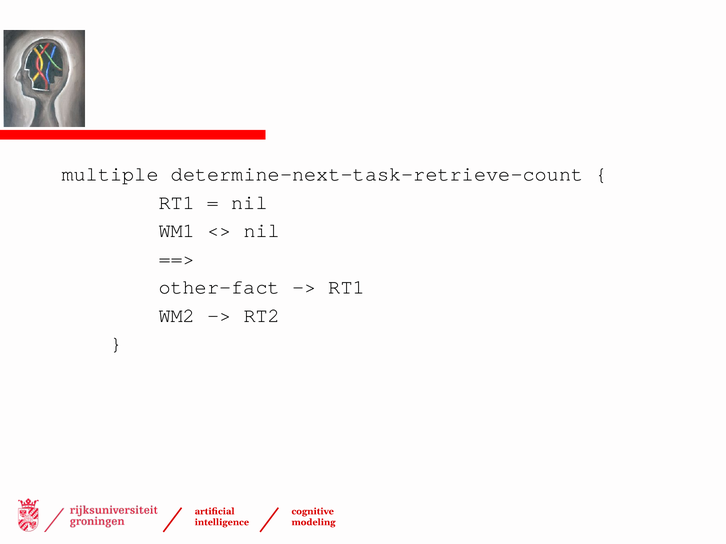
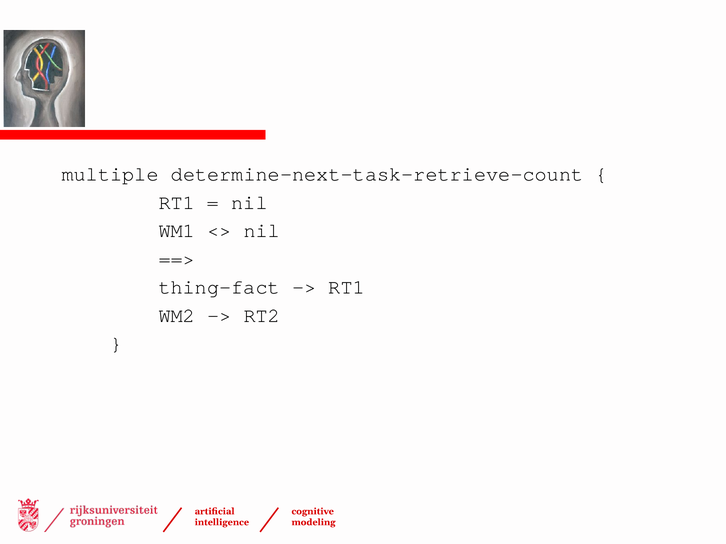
other-fact: other-fact -> thing-fact
